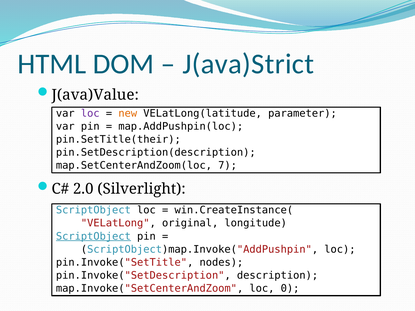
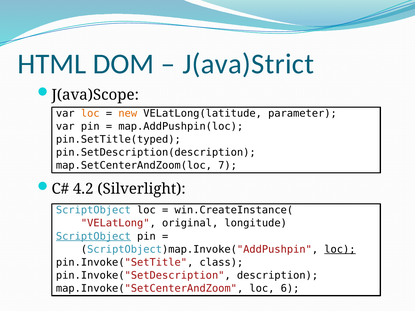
J(ava)Value: J(ava)Value -> J(ava)Scope
loc at (90, 114) colour: purple -> orange
pin.SetTitle(their: pin.SetTitle(their -> pin.SetTitle(typed
2.0: 2.0 -> 4.2
loc at (340, 249) underline: none -> present
nodes: nodes -> class
0: 0 -> 6
